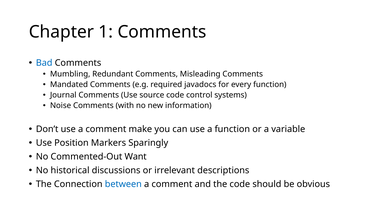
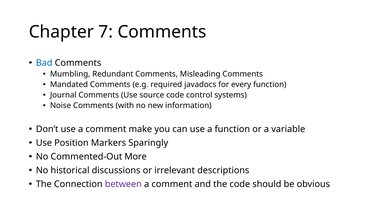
1: 1 -> 7
Want: Want -> More
between colour: blue -> purple
